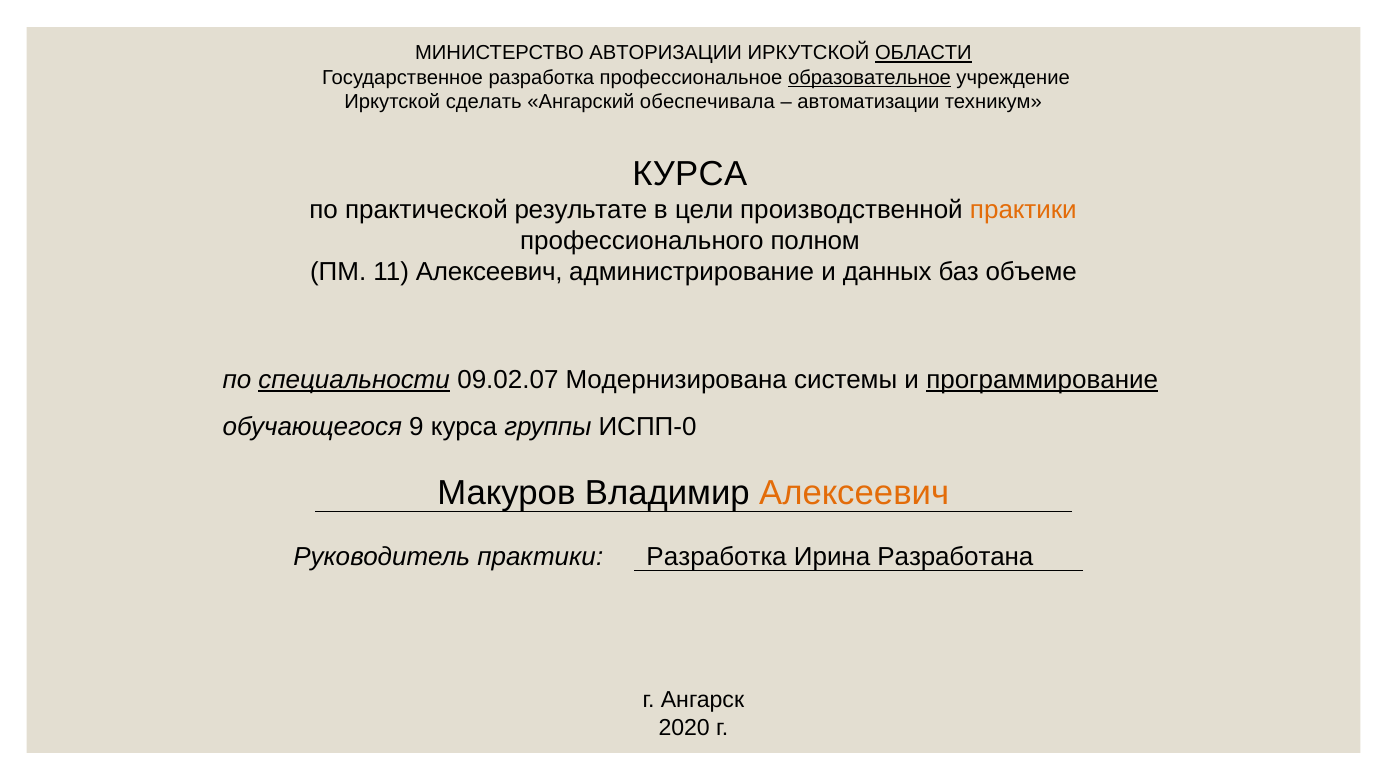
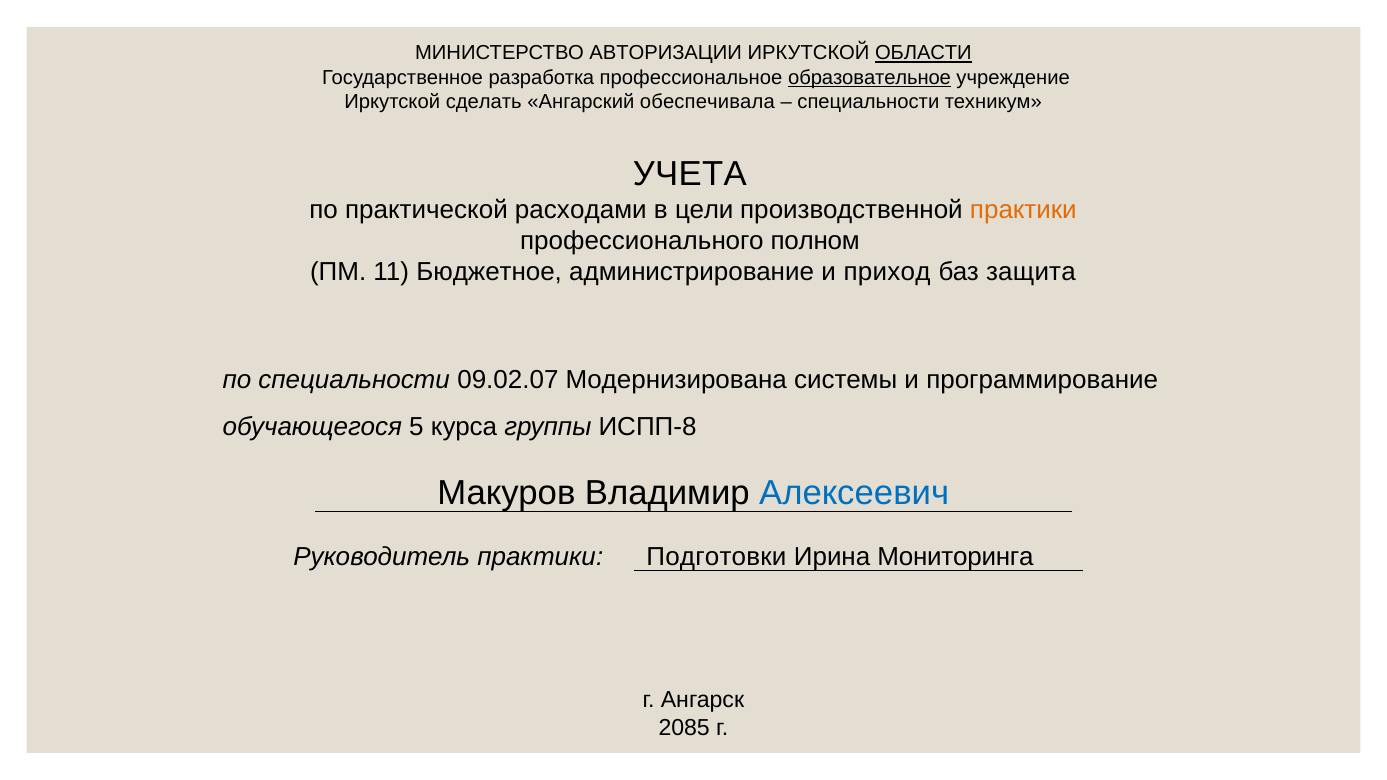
автоматизации at (868, 102): автоматизации -> специальности
КУРСА at (690, 174): КУРСА -> УЧЕТА
результате: результате -> расходами
11 Алексеевич: Алексеевич -> Бюджетное
данных: данных -> приход
объеме: объеме -> защита
специальности at (354, 380) underline: present -> none
программирование underline: present -> none
9: 9 -> 5
ИСПП-0: ИСПП-0 -> ИСПП-8
Алексеевич at (854, 493) colour: orange -> blue
практики Разработка: Разработка -> Подготовки
Разработана: Разработана -> Мониторинга
2020: 2020 -> 2085
